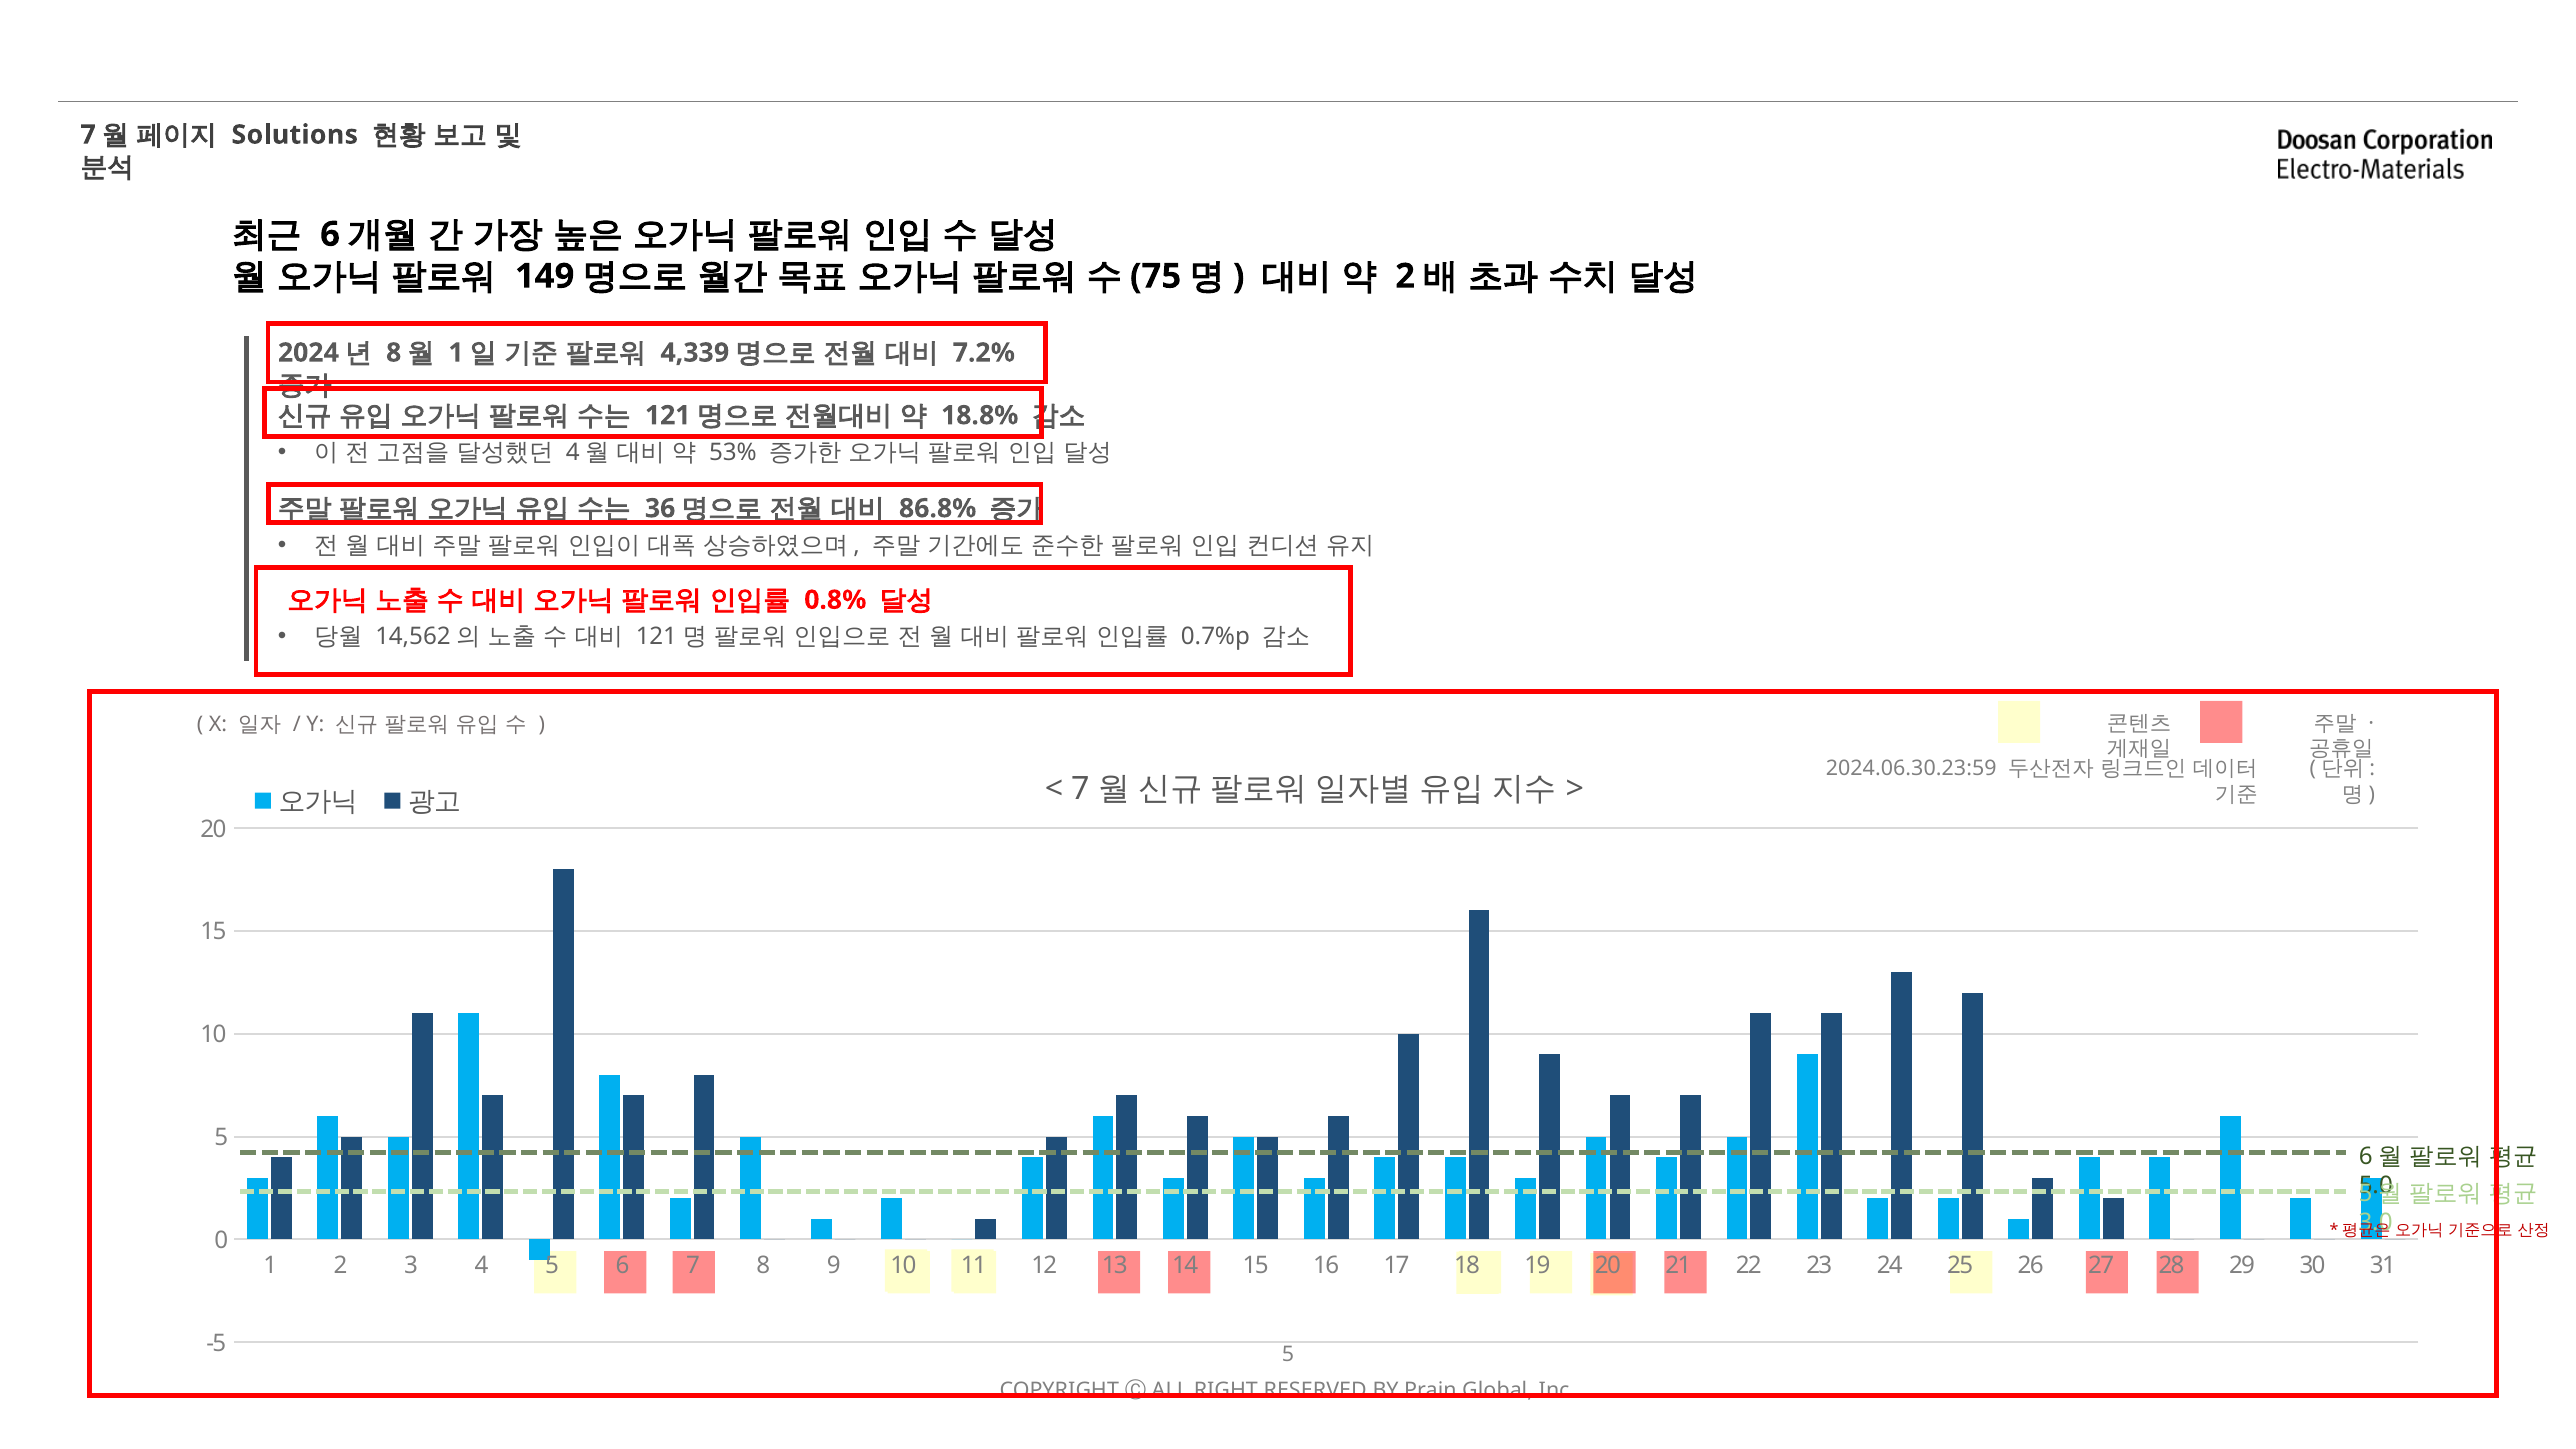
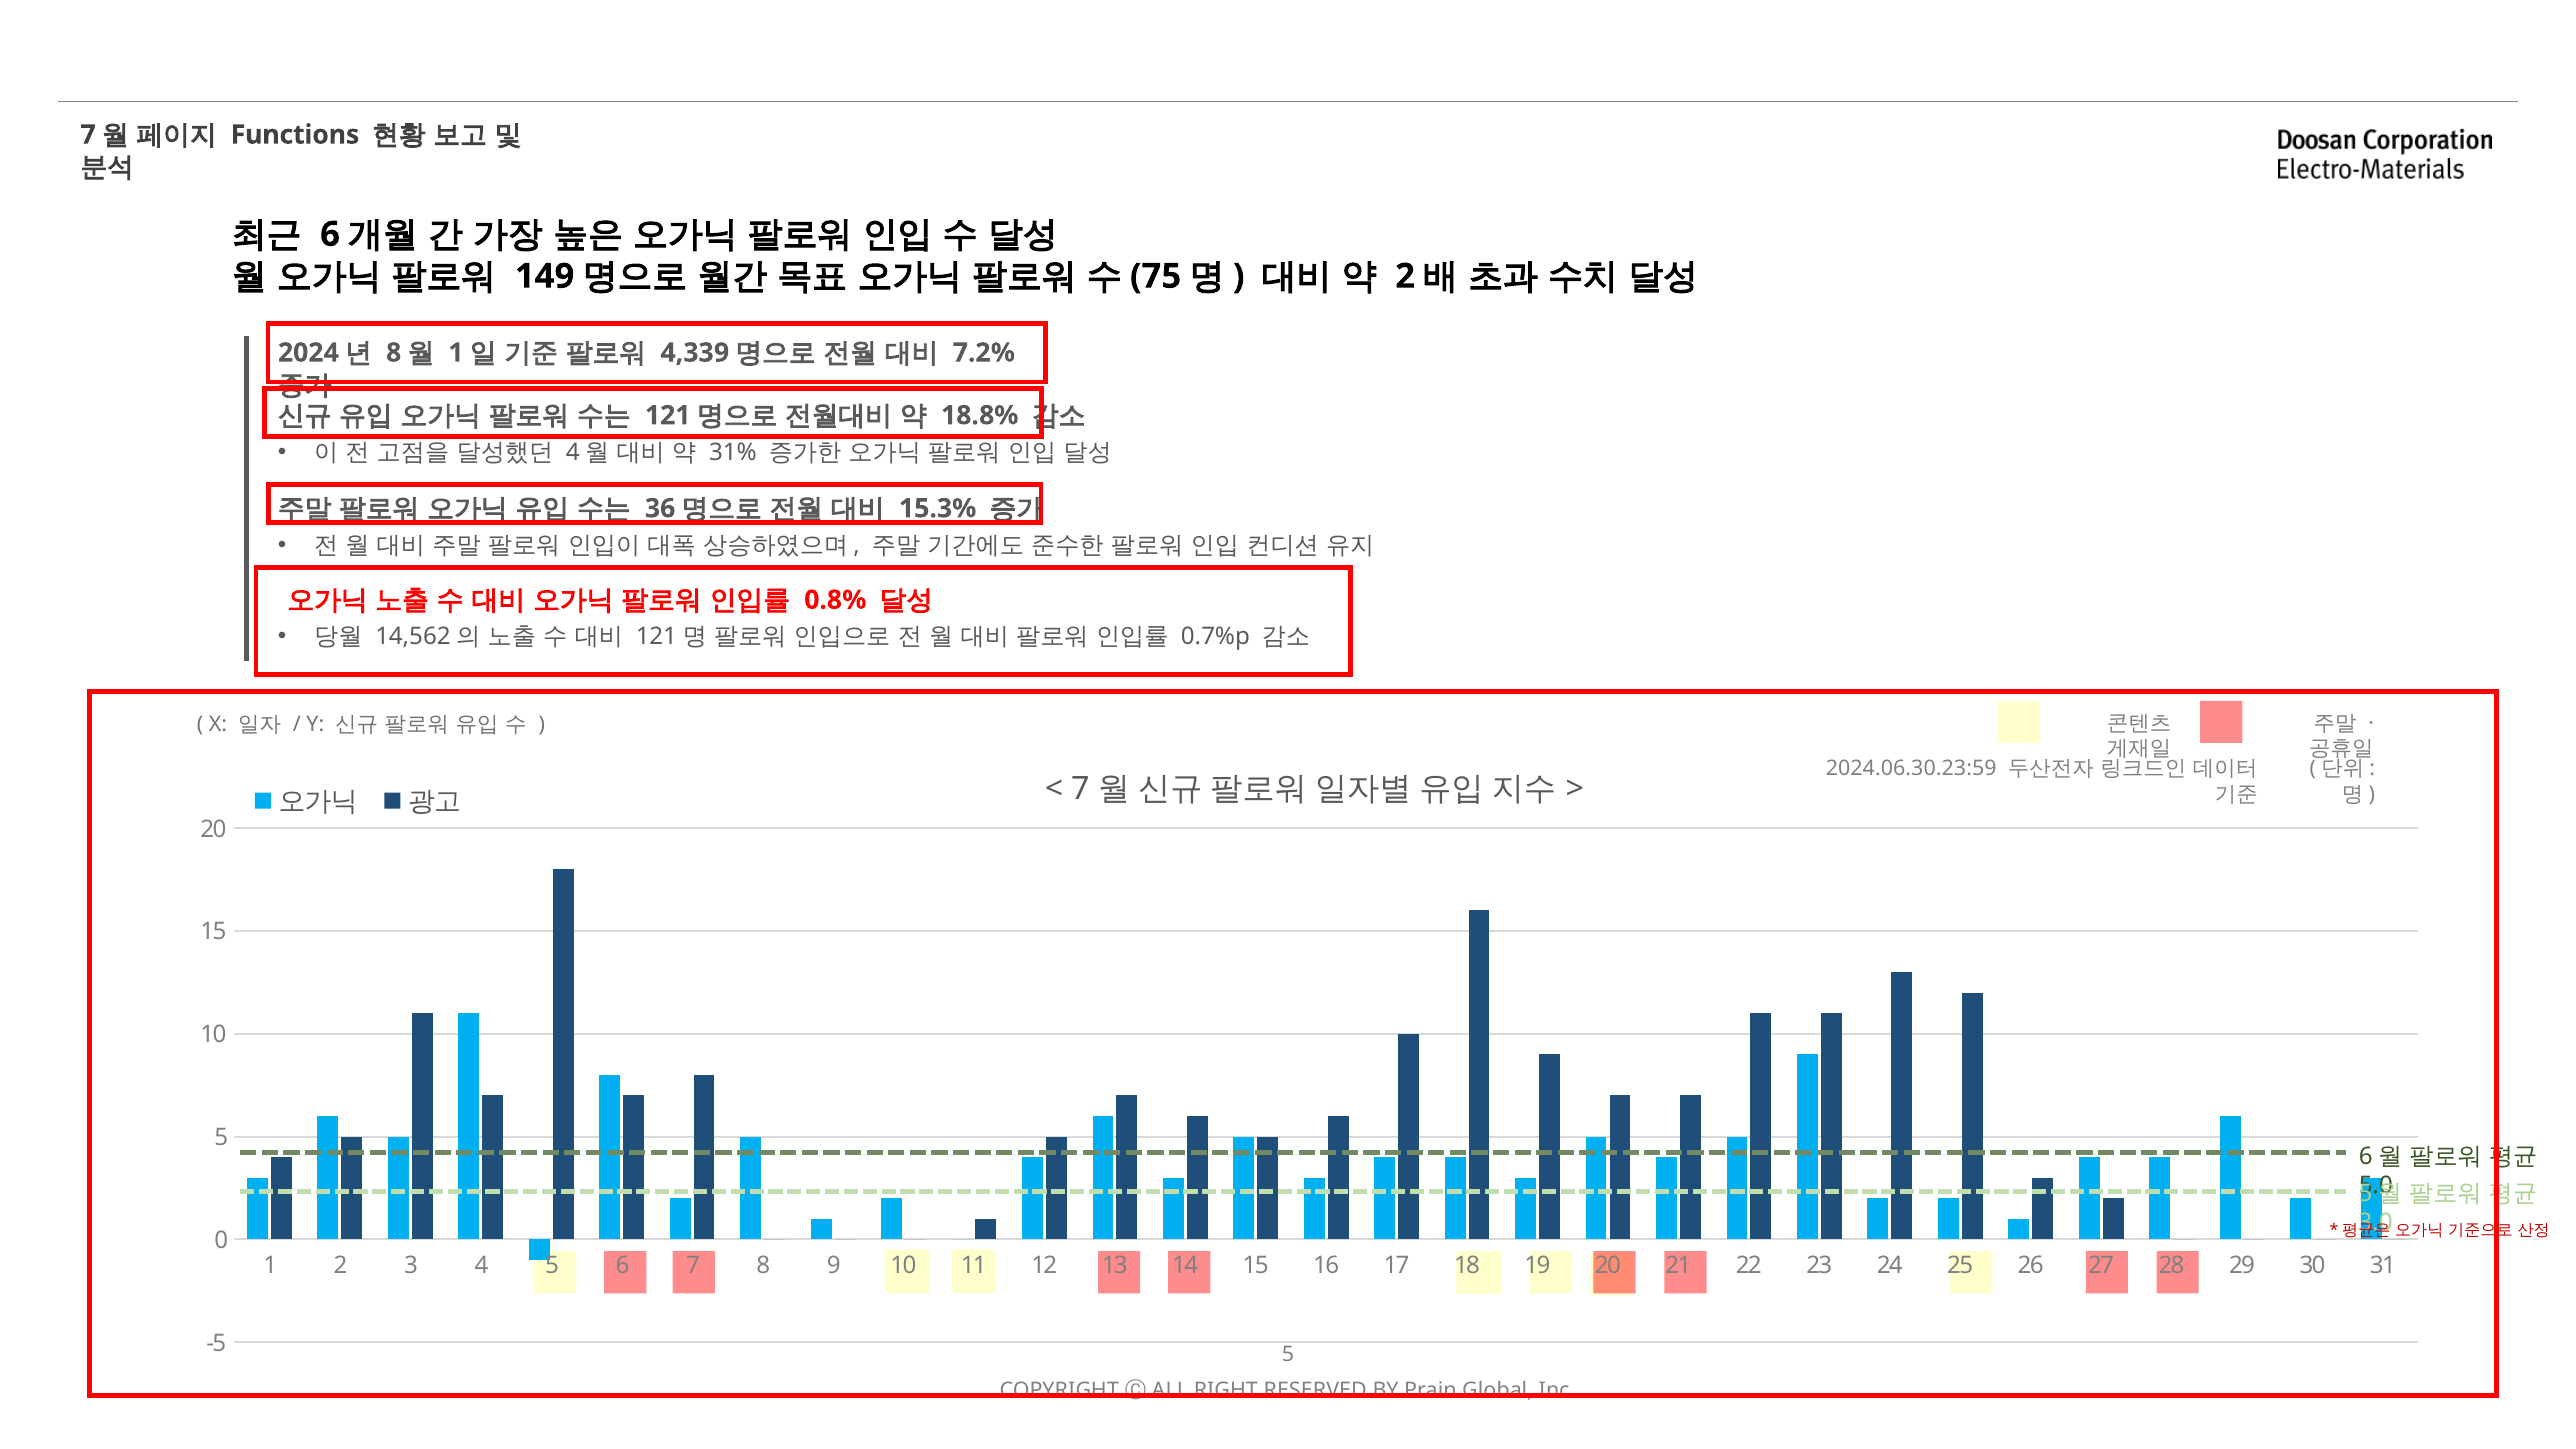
Solutions: Solutions -> Functions
53%: 53% -> 31%
86.8%: 86.8% -> 15.3%
